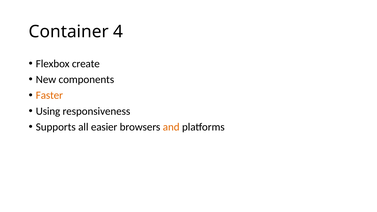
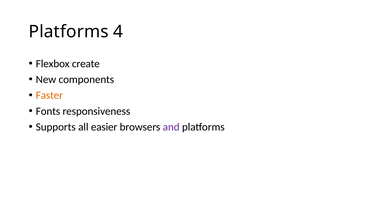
Container at (69, 32): Container -> Platforms
Using: Using -> Fonts
and colour: orange -> purple
